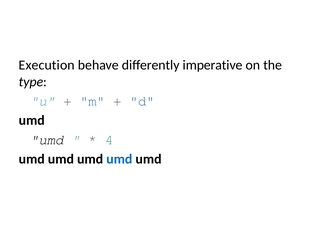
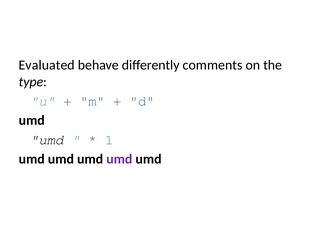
Execution: Execution -> Evaluated
imperative: imperative -> comments
4: 4 -> 1
umd at (119, 159) colour: blue -> purple
